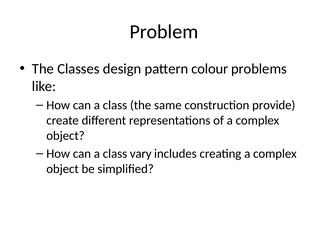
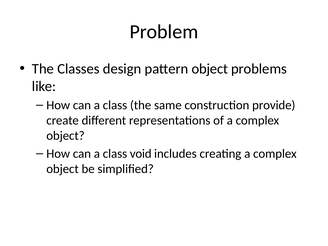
pattern colour: colour -> object
vary: vary -> void
